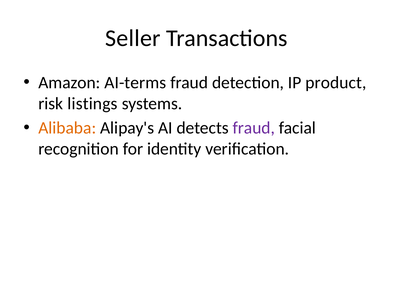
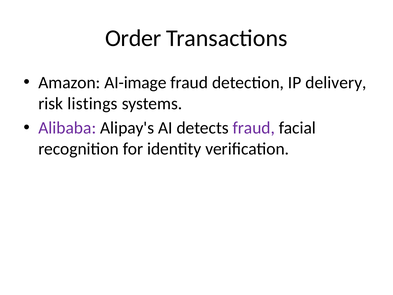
Seller: Seller -> Order
AI-terms: AI-terms -> AI-image
product: product -> delivery
Alibaba colour: orange -> purple
